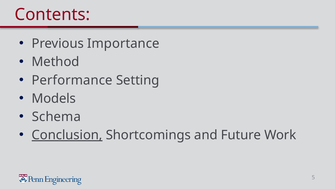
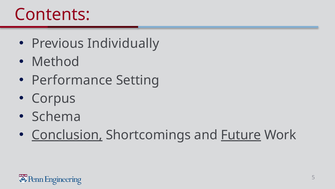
Importance: Importance -> Individually
Models: Models -> Corpus
Future underline: none -> present
